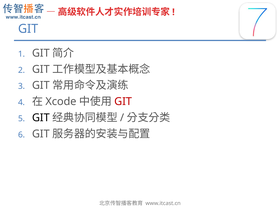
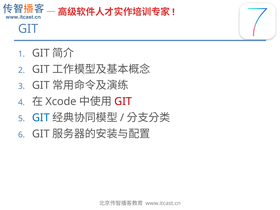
GIT at (41, 118) colour: black -> blue
